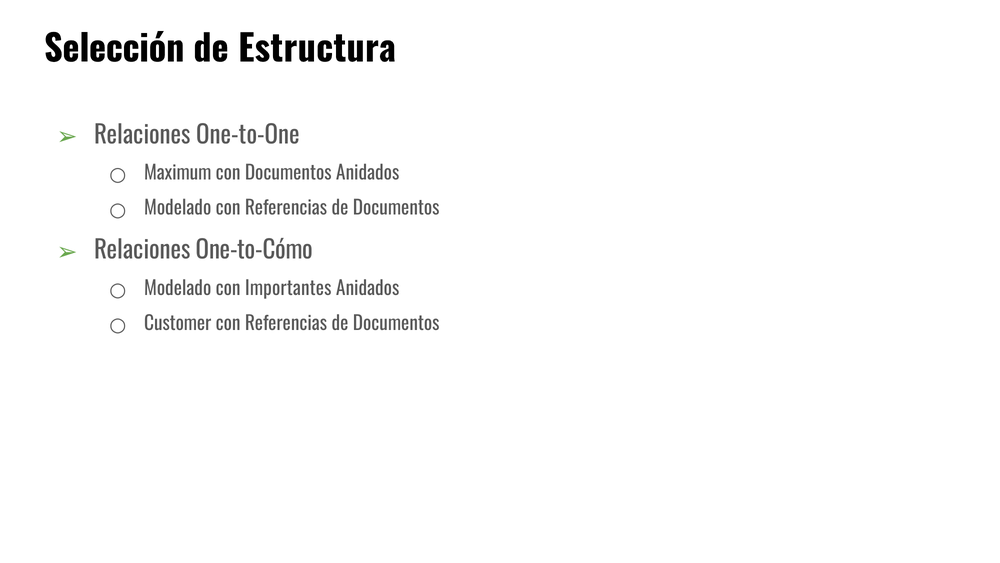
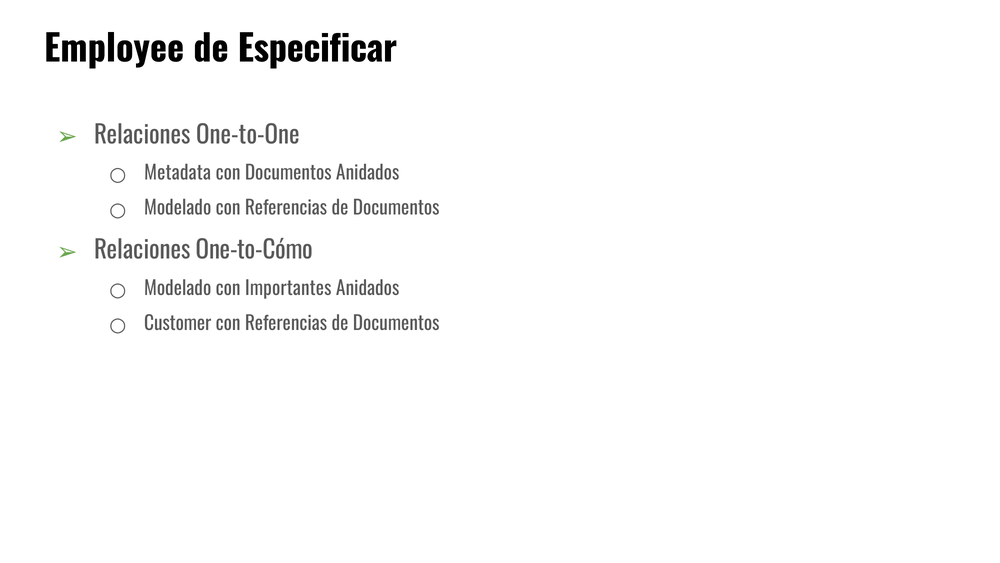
Selección: Selección -> Employee
Estructura: Estructura -> Especificar
Maximum: Maximum -> Metadata
